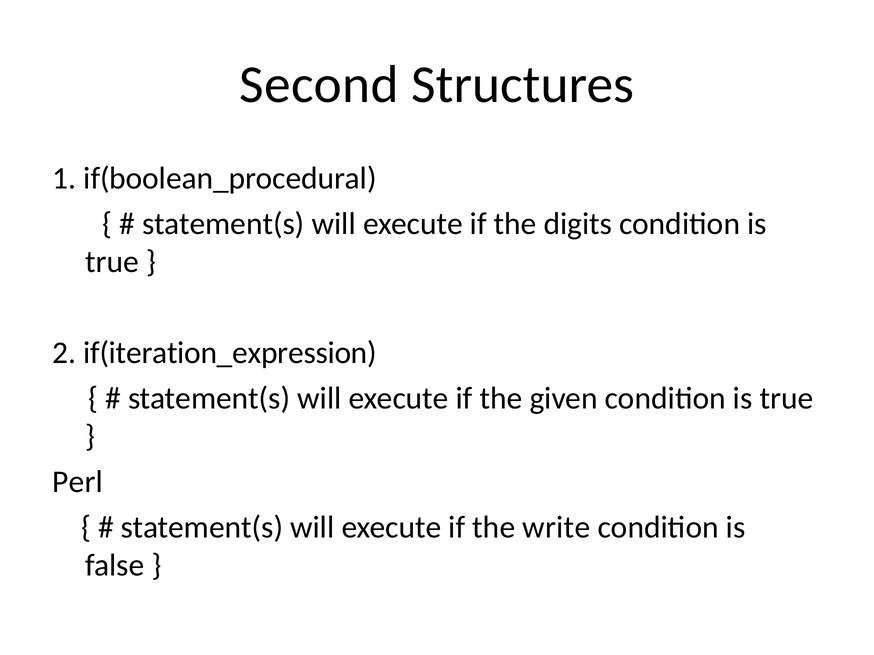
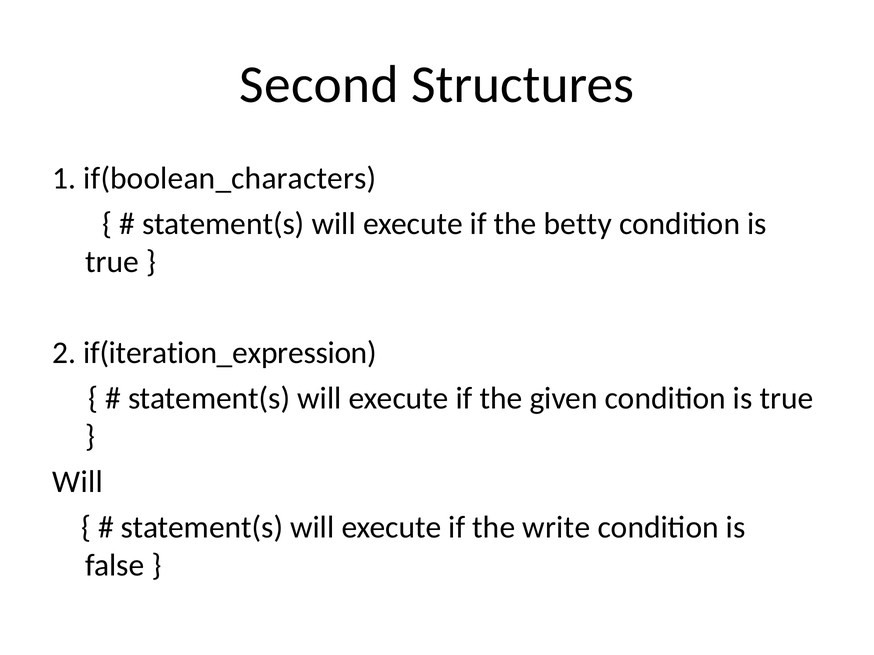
if(boolean_procedural: if(boolean_procedural -> if(boolean_characters
digits: digits -> betty
Perl at (78, 482): Perl -> Will
